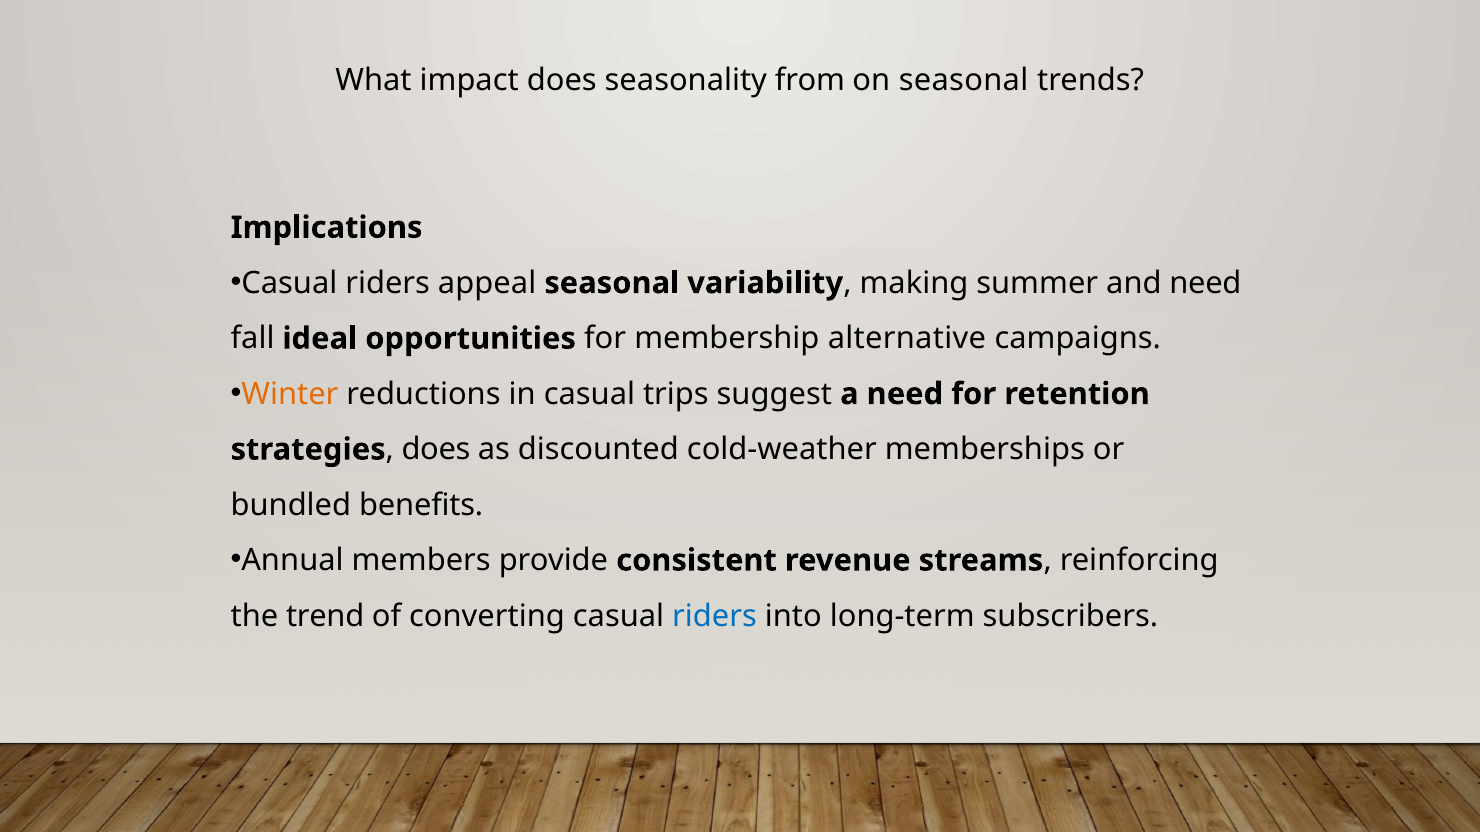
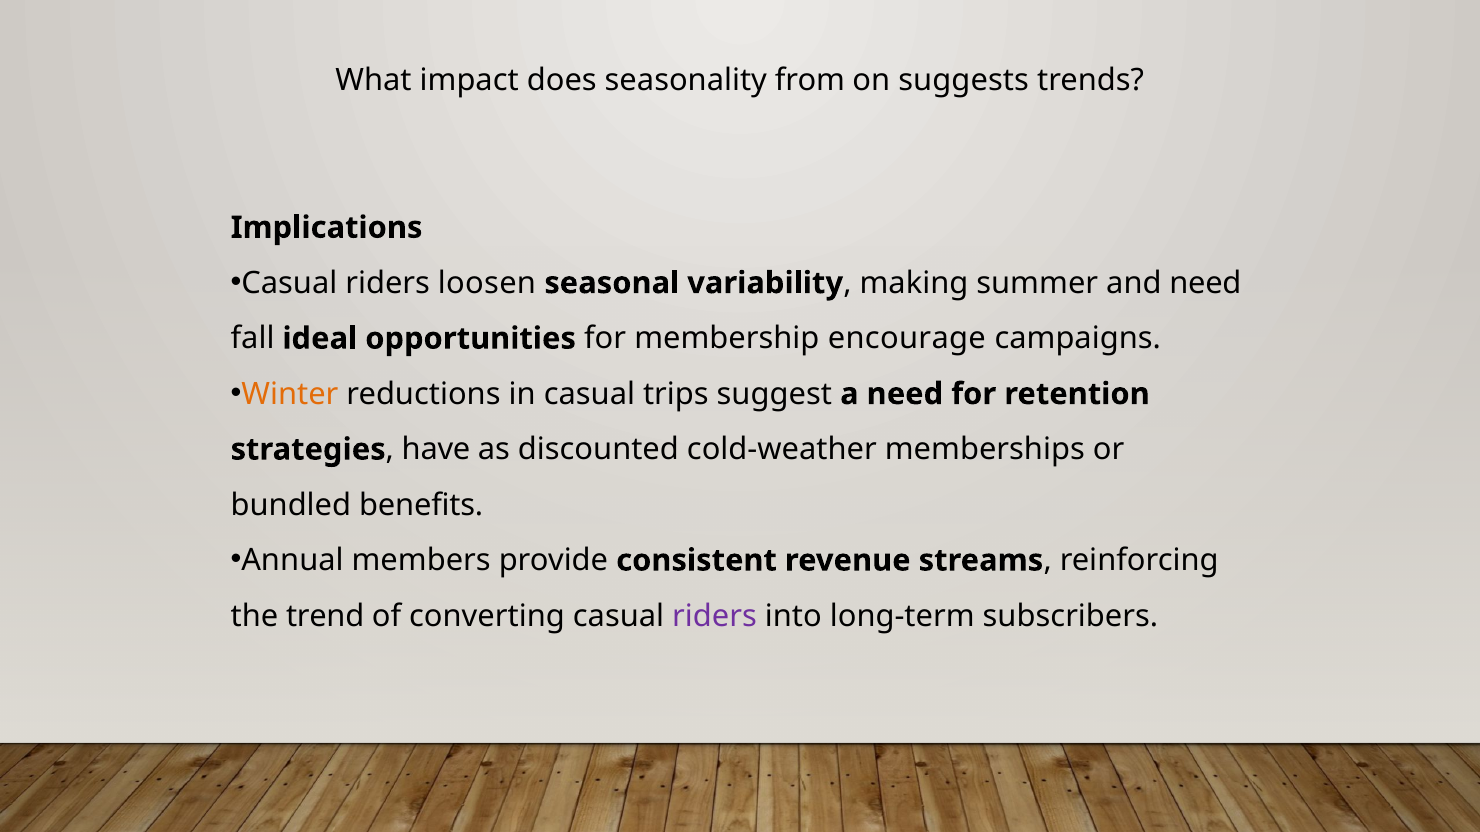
on seasonal: seasonal -> suggests
appeal: appeal -> loosen
alternative: alternative -> encourage
does at (436, 450): does -> have
riders at (714, 616) colour: blue -> purple
